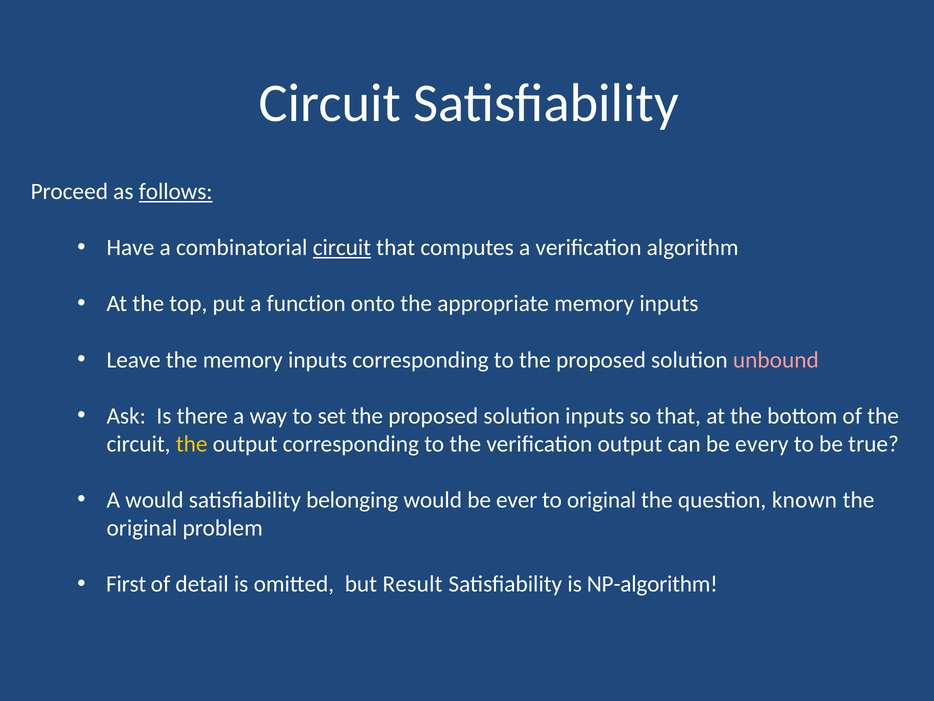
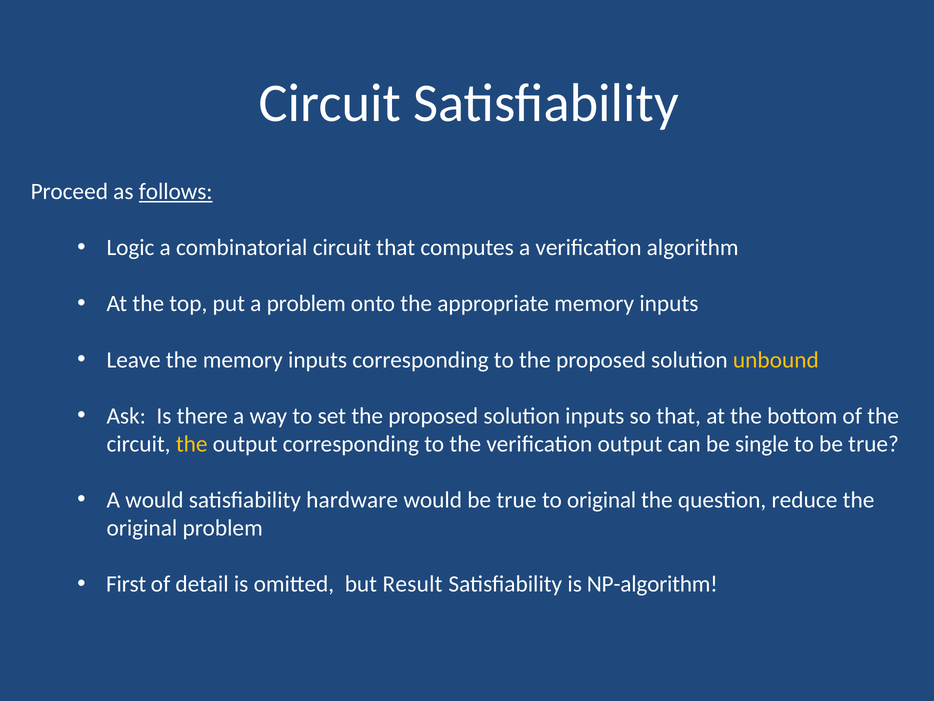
Have: Have -> Logic
circuit at (342, 247) underline: present -> none
a function: function -> problem
unbound colour: pink -> yellow
every: every -> single
belonging: belonging -> hardware
would be ever: ever -> true
known: known -> reduce
